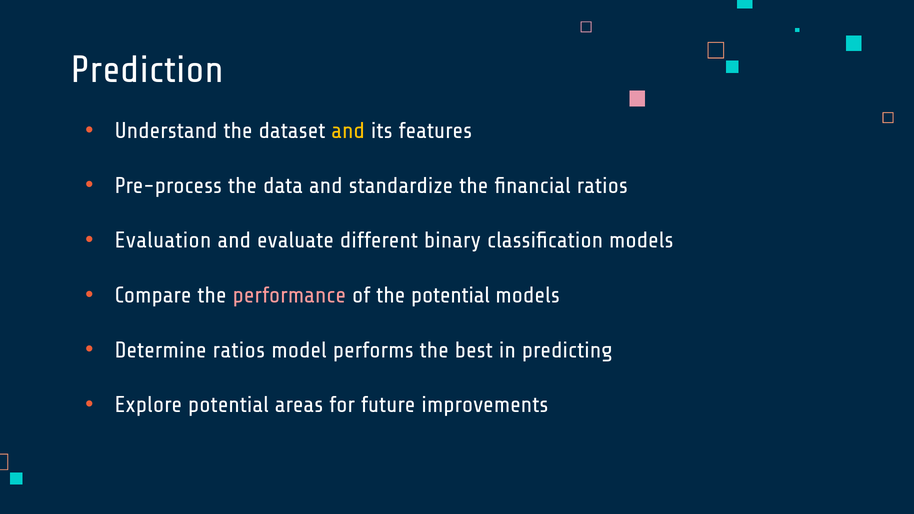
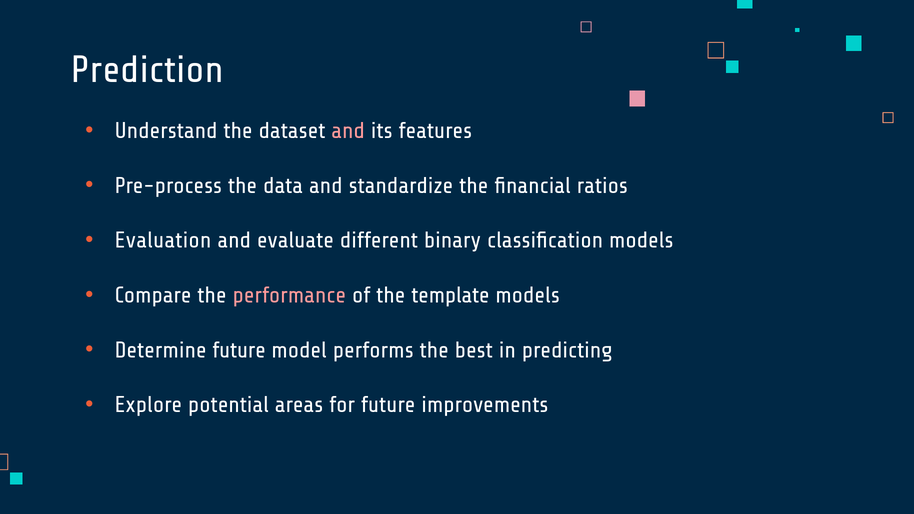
and at (348, 131) colour: yellow -> pink
the potential: potential -> template
Determine ratios: ratios -> future
